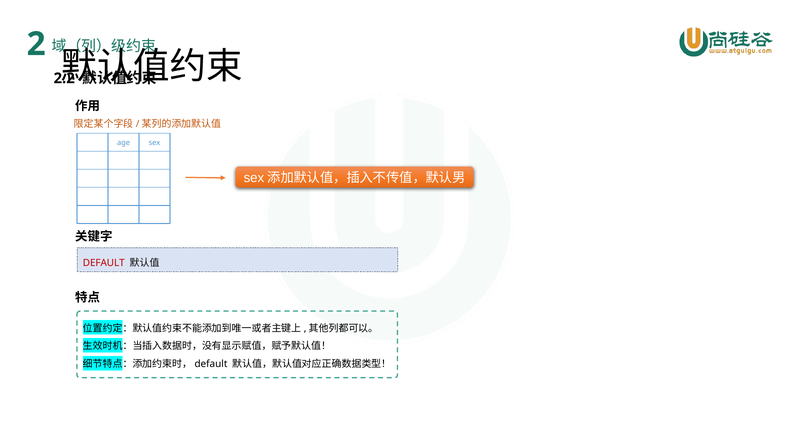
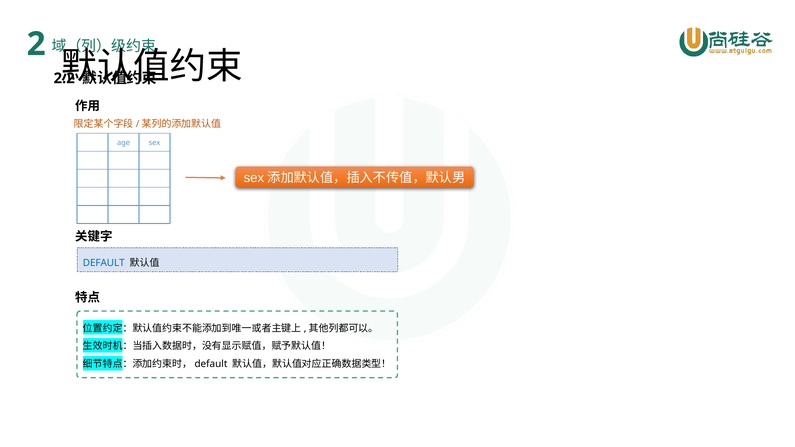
DEFAULT colour: red -> blue
